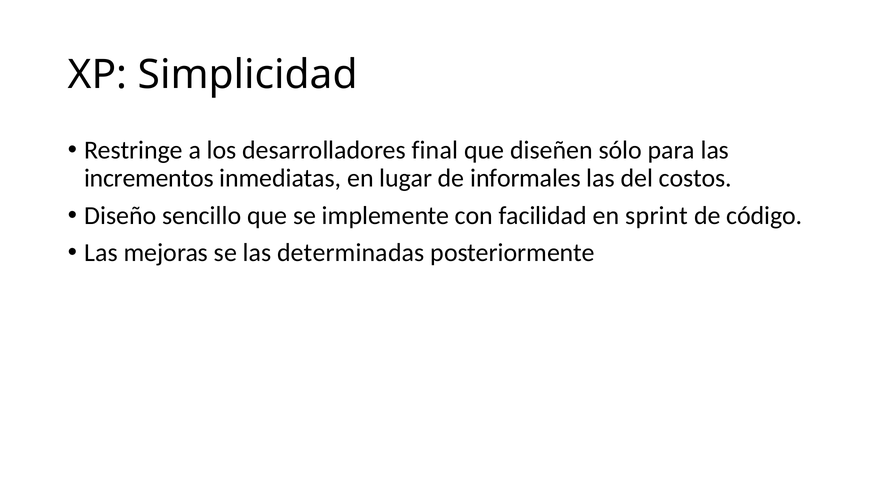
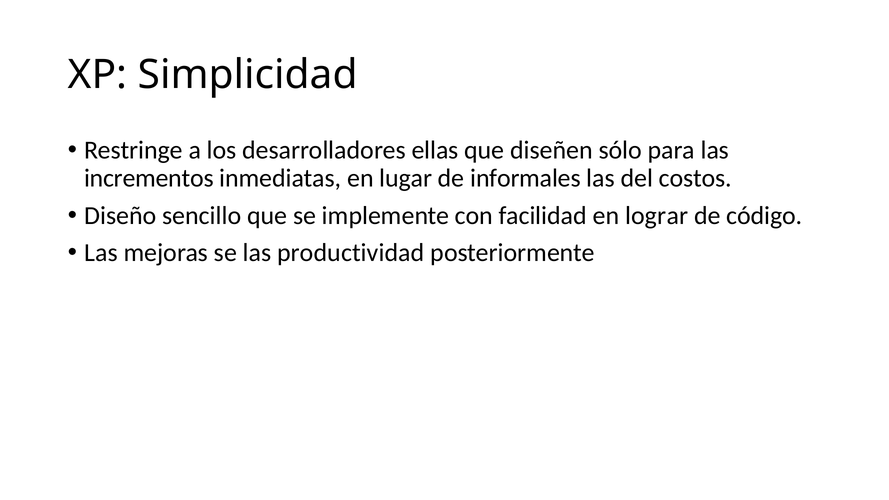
final: final -> ellas
sprint: sprint -> lograr
determinadas: determinadas -> productividad
